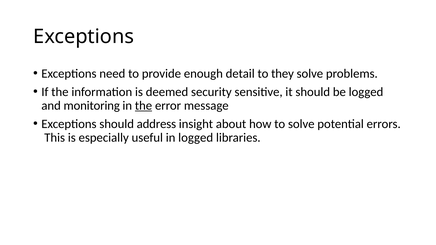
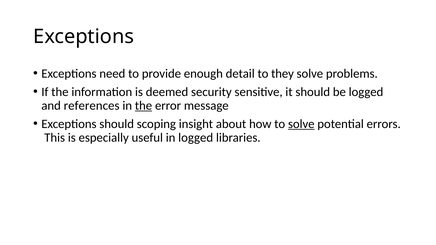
monitoring: monitoring -> references
address: address -> scoping
solve at (301, 124) underline: none -> present
